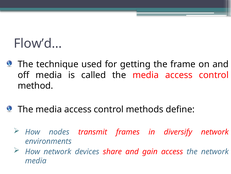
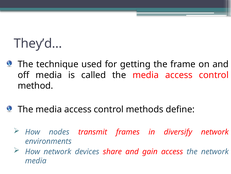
Flow’d…: Flow’d… -> They’d…
